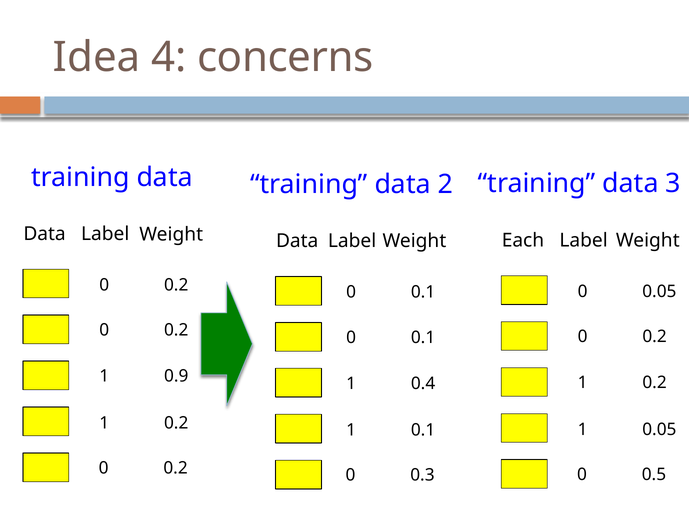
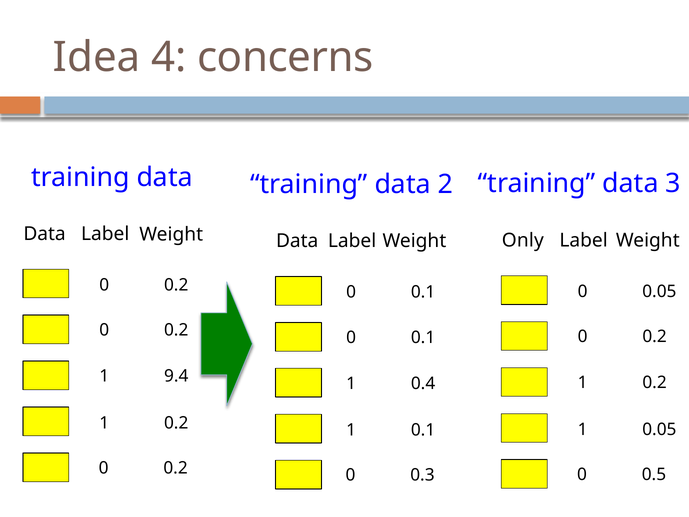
Each: Each -> Only
0.9: 0.9 -> 9.4
